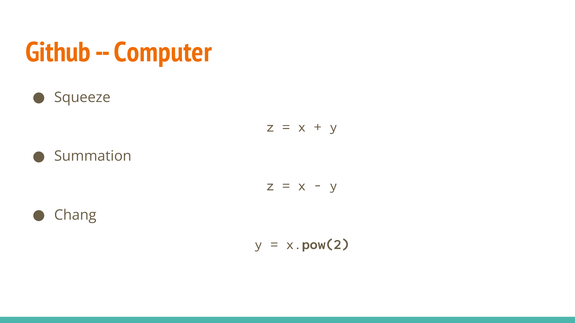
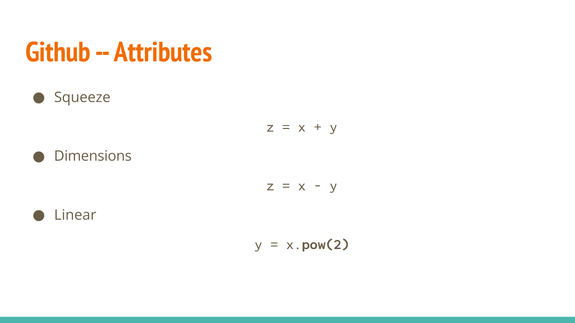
Computer: Computer -> Attributes
Summation: Summation -> Dimensions
Chang: Chang -> Linear
